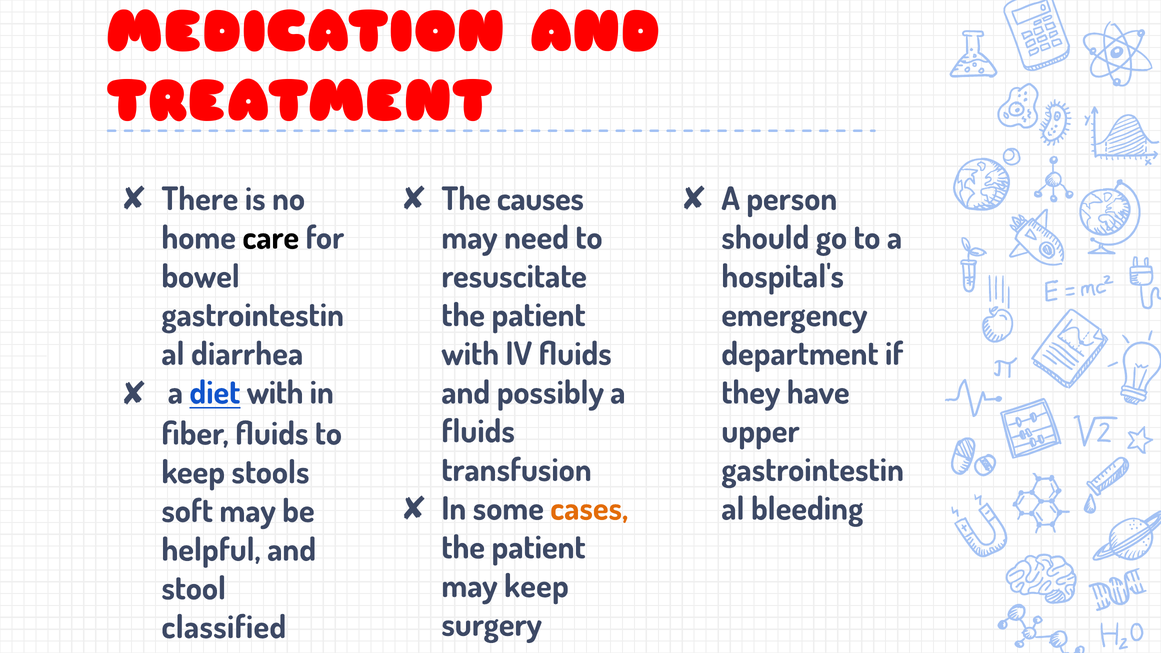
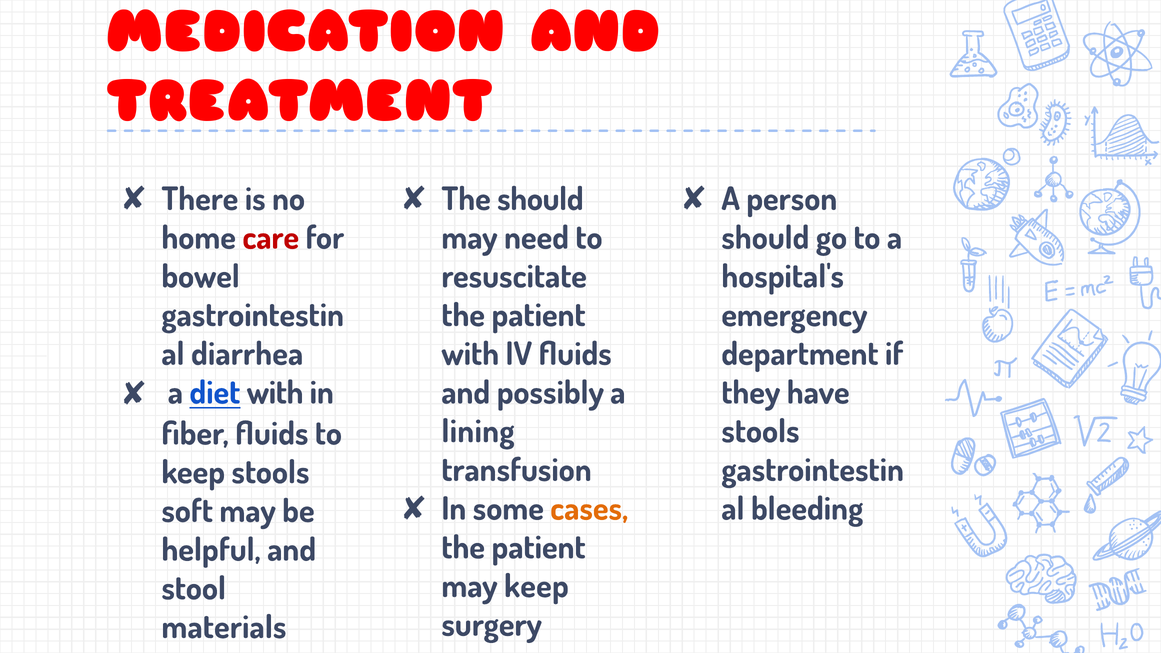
The causes: causes -> should
care colour: black -> red
fluids at (478, 432): fluids -> lining
upper at (760, 432): upper -> stools
classified: classified -> materials
